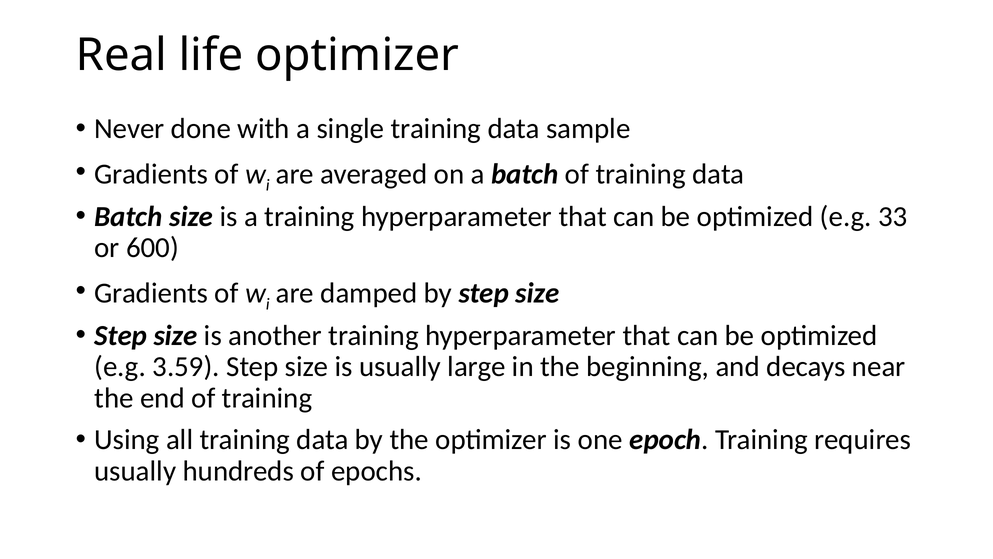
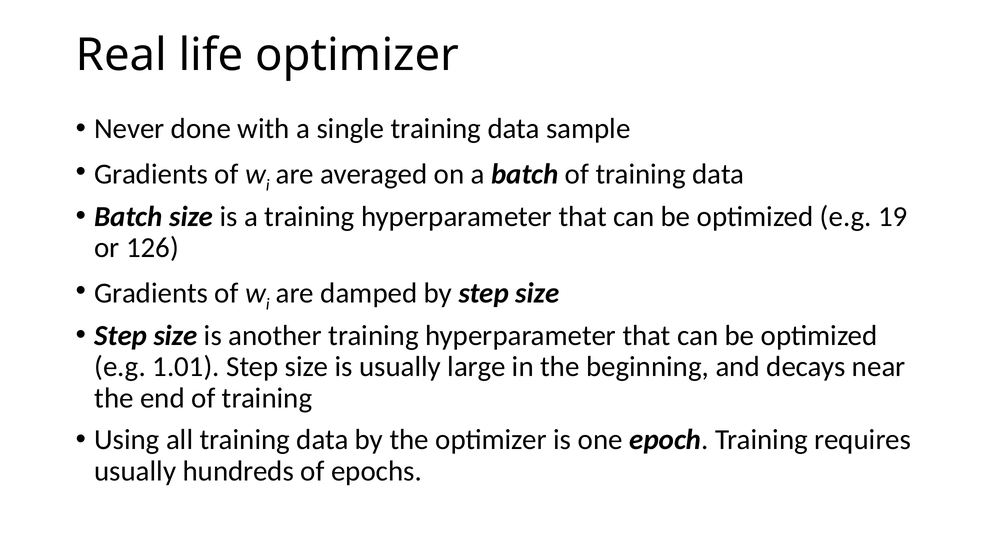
33: 33 -> 19
600: 600 -> 126
3.59: 3.59 -> 1.01
